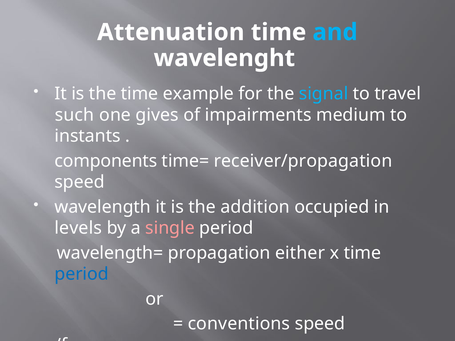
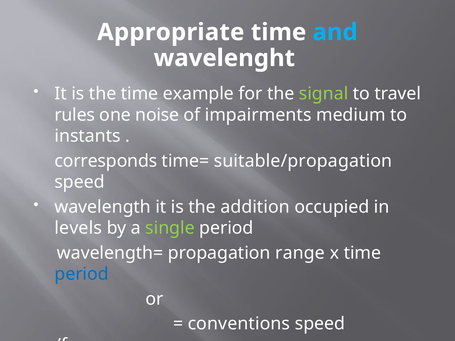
Attenuation: Attenuation -> Appropriate
signal colour: light blue -> light green
such: such -> rules
gives: gives -> noise
components: components -> corresponds
receiver/propagation: receiver/propagation -> suitable/propagation
single colour: pink -> light green
either: either -> range
